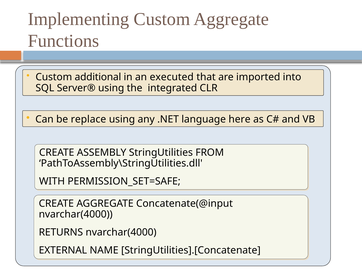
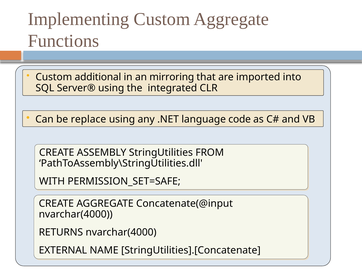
executed: executed -> mirroring
here: here -> code
